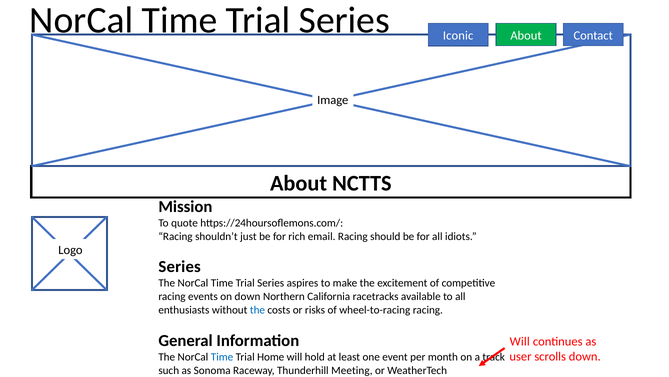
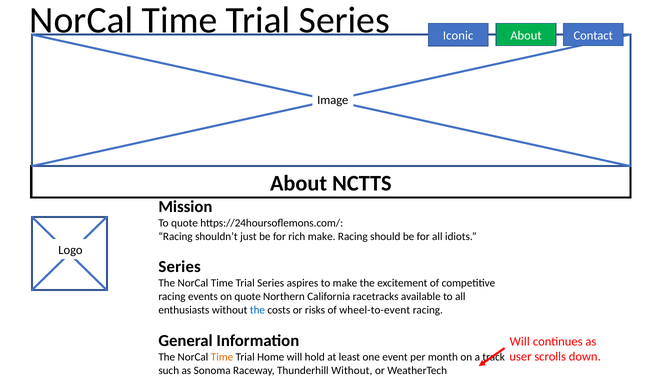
rich email: email -> make
on down: down -> quote
wheel-to-racing: wheel-to-racing -> wheel-to-event
Time at (222, 356) colour: blue -> orange
Thunderhill Meeting: Meeting -> Without
